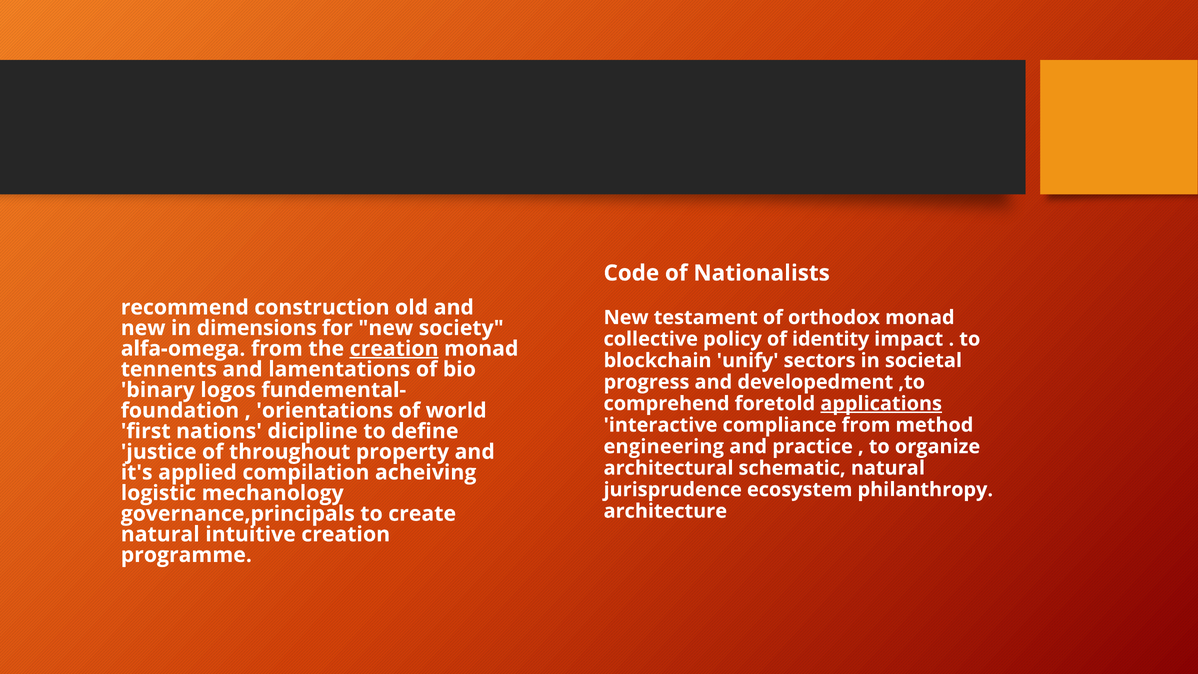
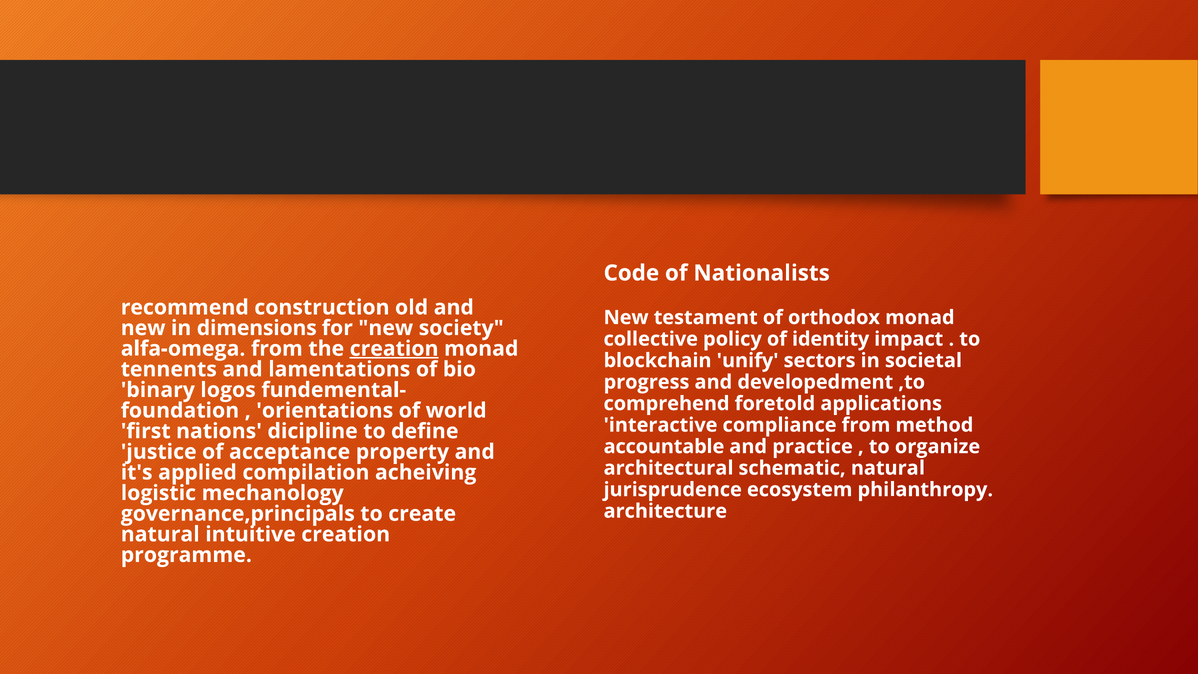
applications underline: present -> none
engineering: engineering -> accountable
throughout: throughout -> acceptance
